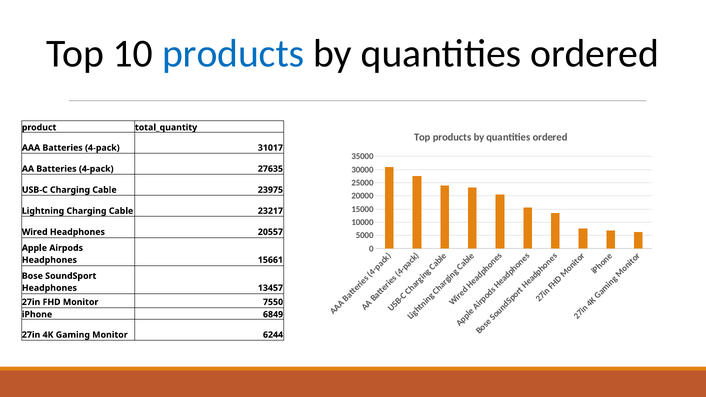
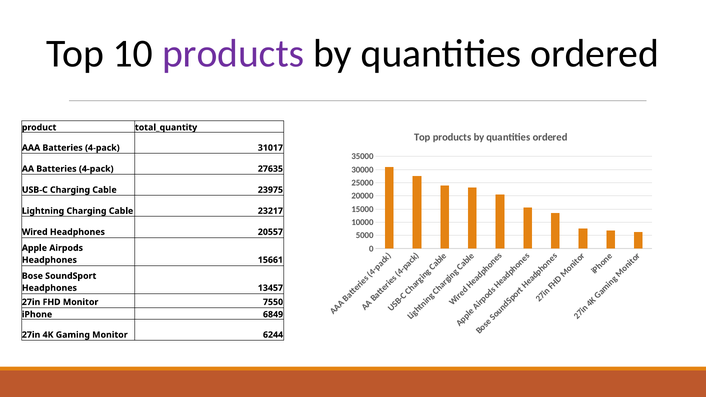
products at (233, 54) colour: blue -> purple
